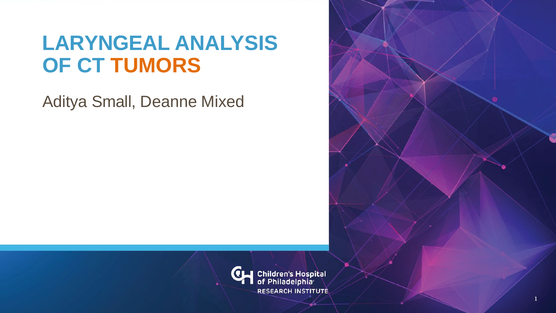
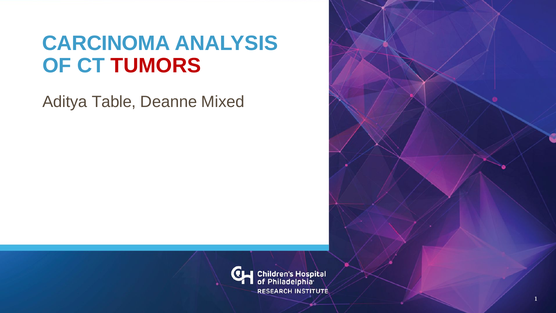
LARYNGEAL: LARYNGEAL -> CARCINOMA
TUMORS colour: orange -> red
Small: Small -> Table
